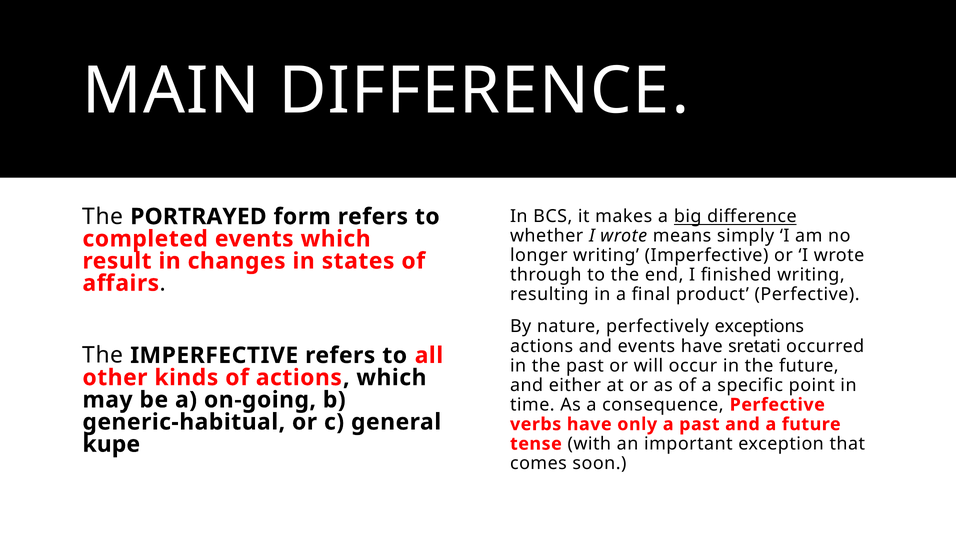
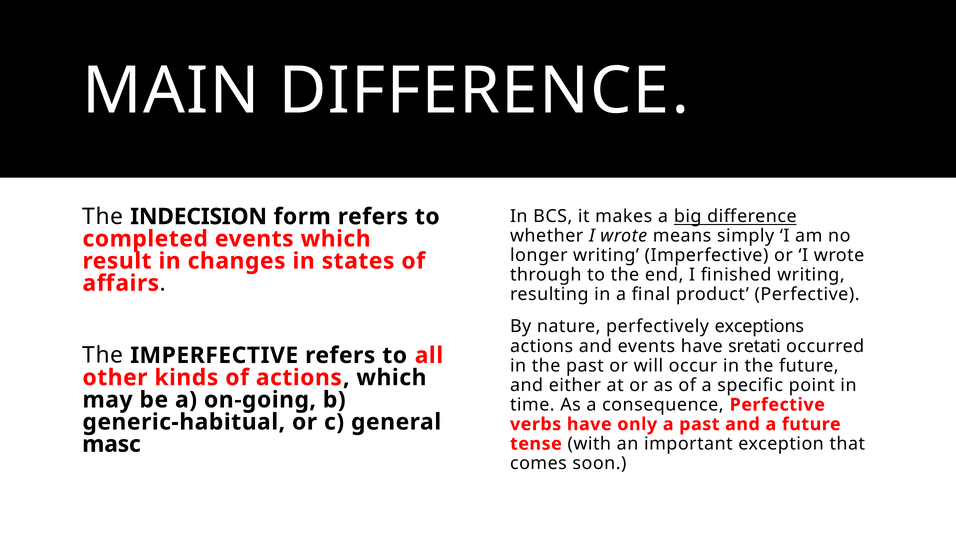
PORTRAYED: PORTRAYED -> INDECISION
kupe: kupe -> masc
